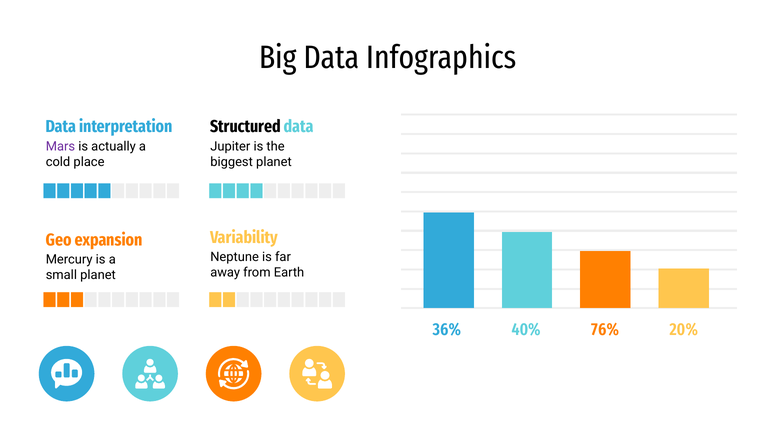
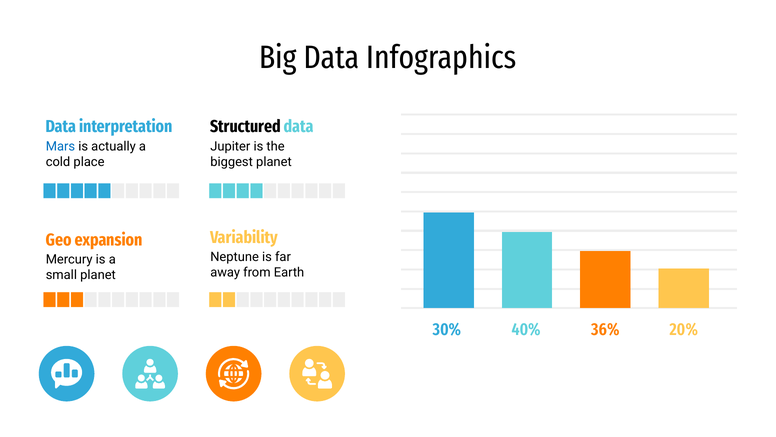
Mars colour: purple -> blue
36%: 36% -> 30%
76%: 76% -> 36%
